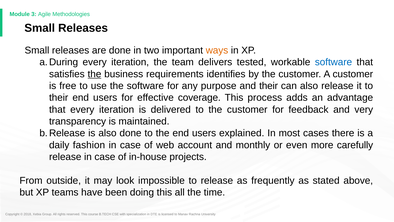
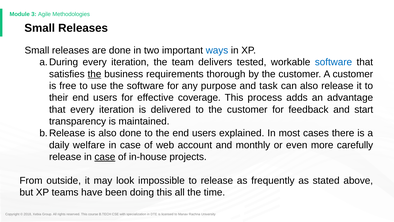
ways colour: orange -> blue
identifies: identifies -> thorough
and their: their -> task
very: very -> start
fashion: fashion -> welfare
case at (105, 157) underline: none -> present
